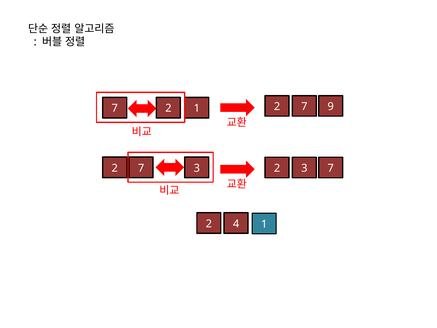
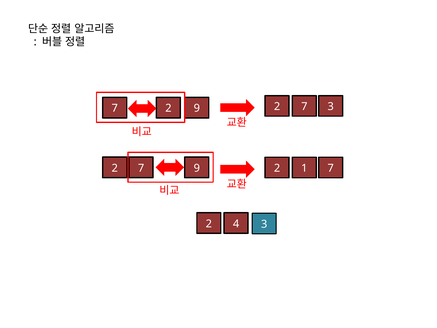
7 9: 9 -> 3
2 1: 1 -> 9
7 3: 3 -> 9
2 3: 3 -> 1
4 1: 1 -> 3
